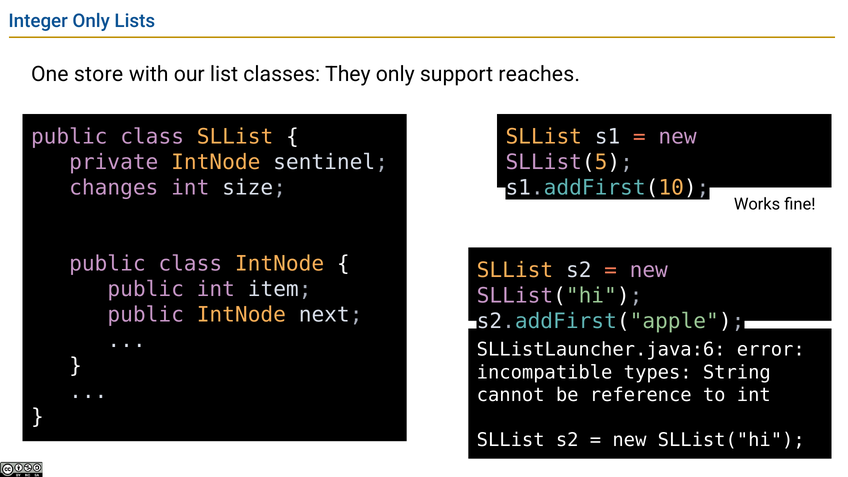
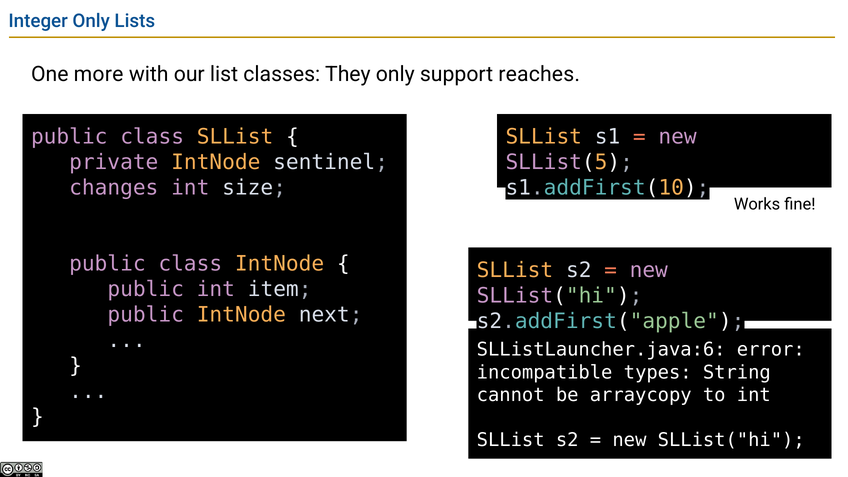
store: store -> more
reference: reference -> arraycopy
